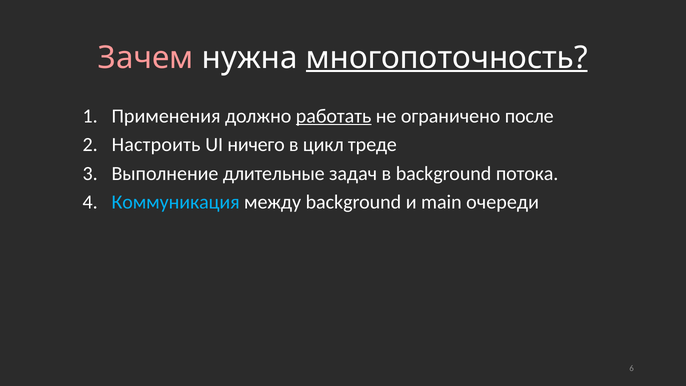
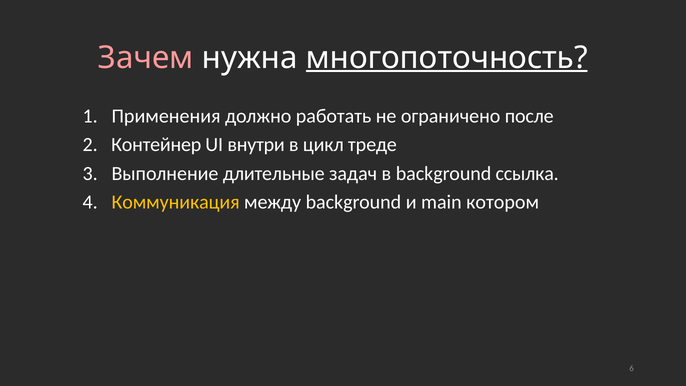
работать underline: present -> none
Настроить: Настроить -> Контейнер
ничего: ничего -> внутри
потока: потока -> ссылка
Коммуникация colour: light blue -> yellow
очереди: очереди -> котором
